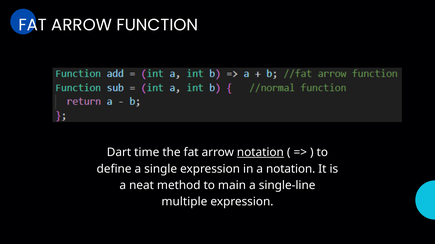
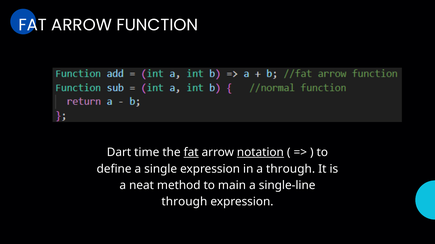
fat at (191, 153) underline: none -> present
a notation: notation -> through
multiple at (184, 202): multiple -> through
